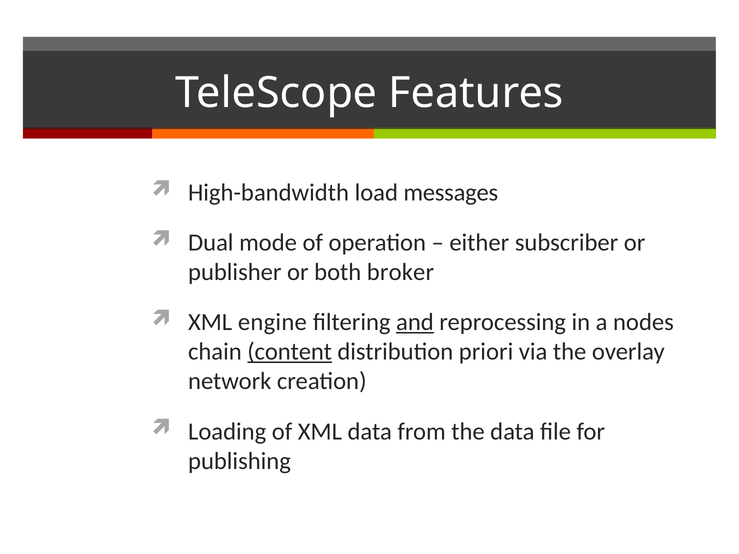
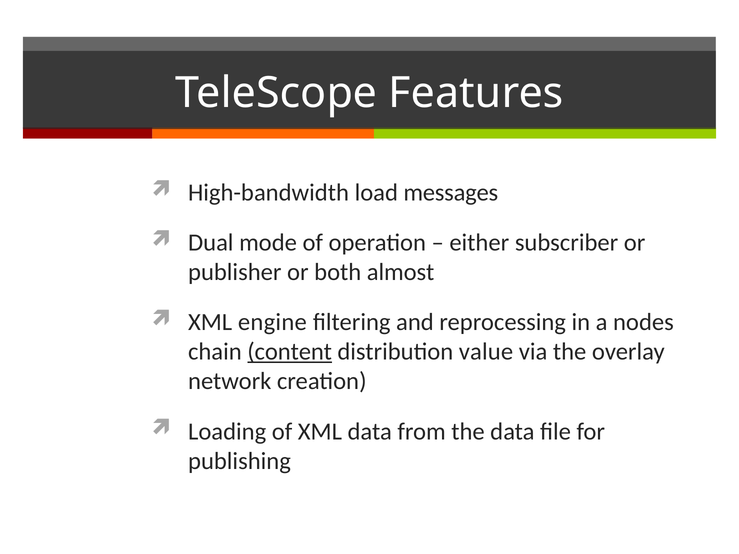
broker: broker -> almost
and underline: present -> none
priori: priori -> value
